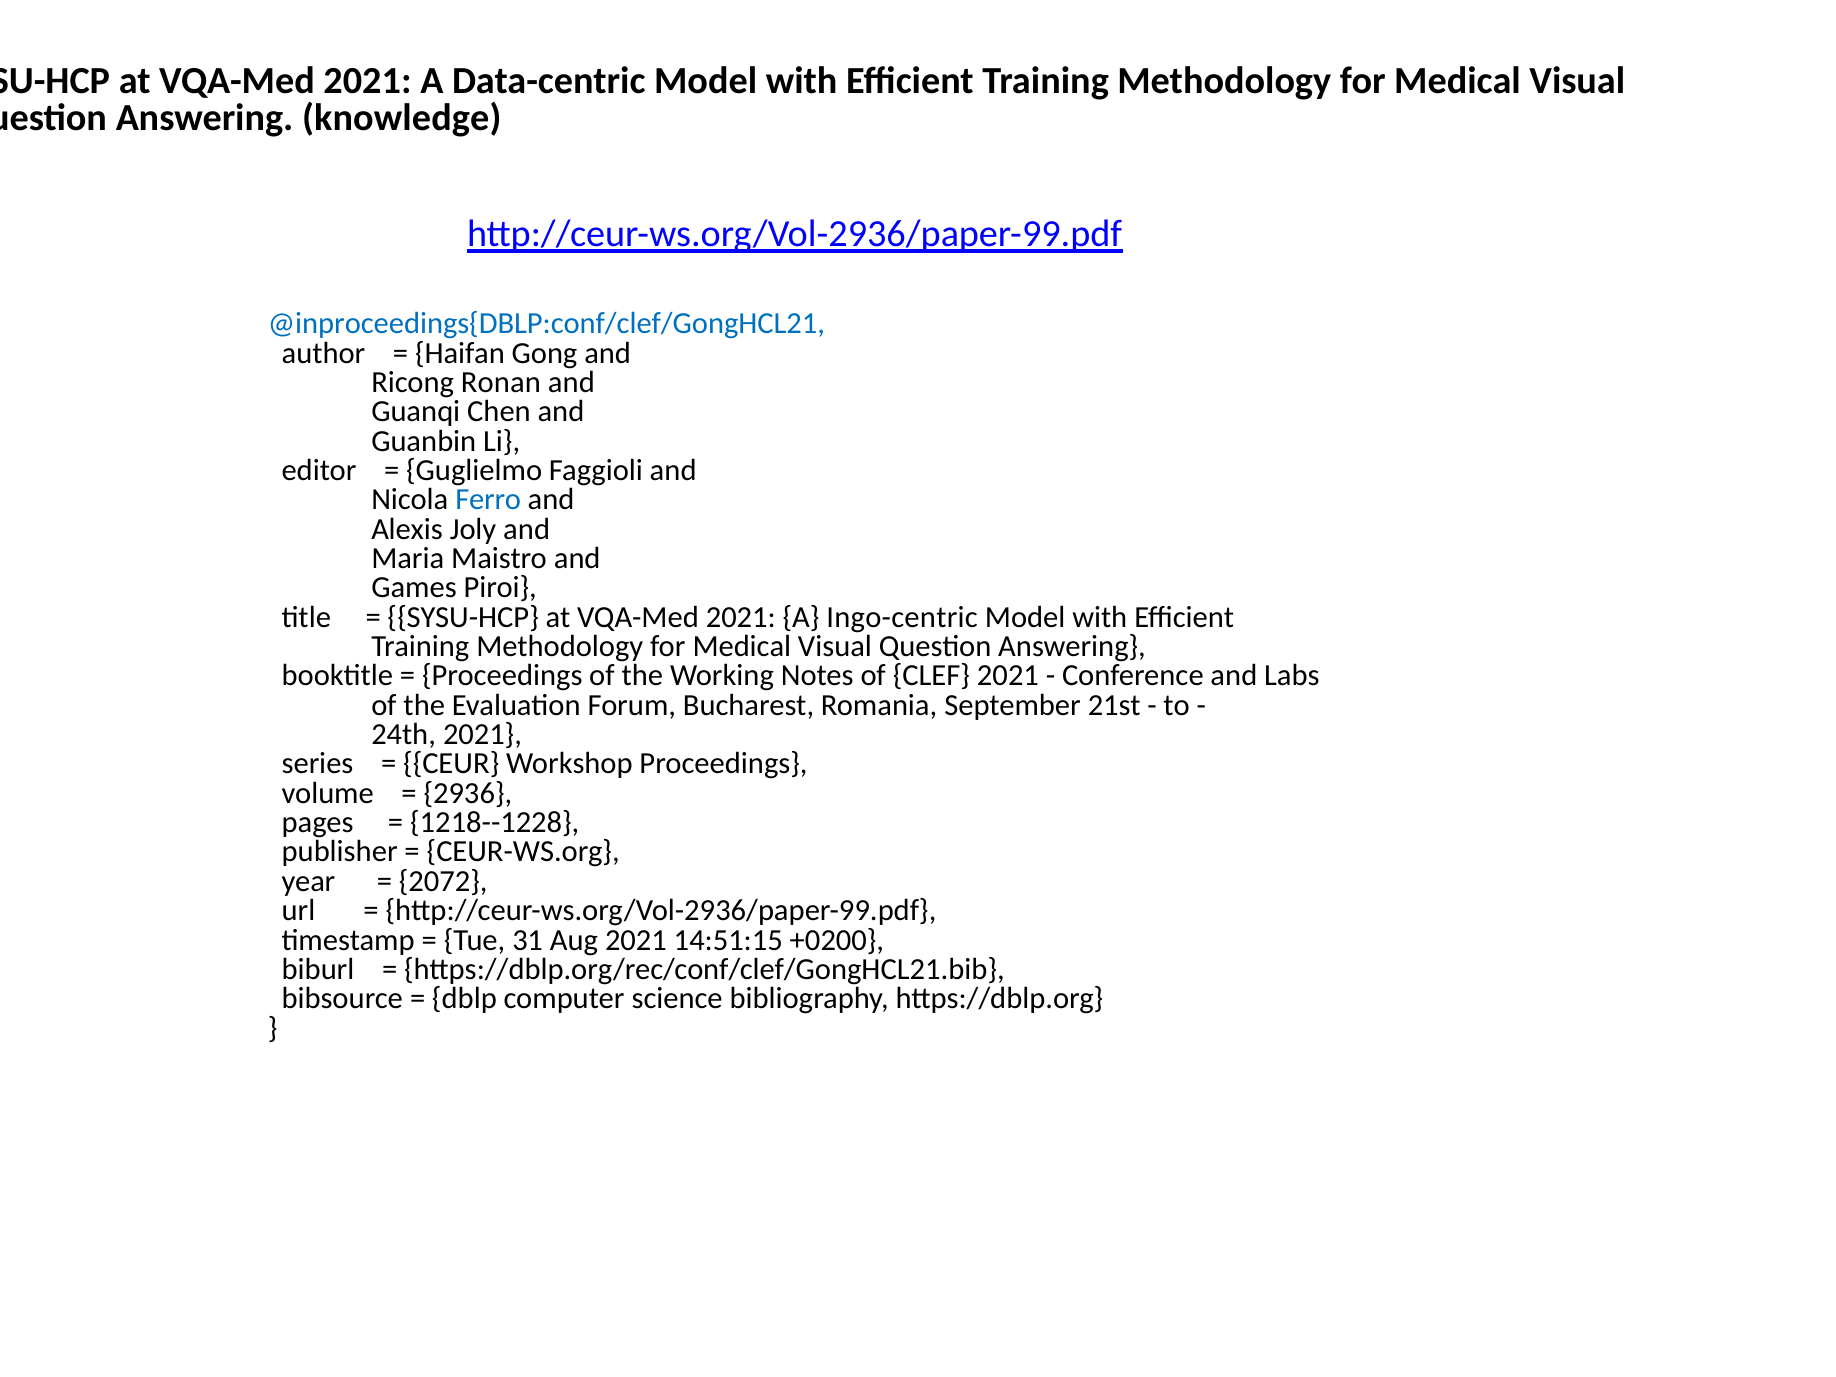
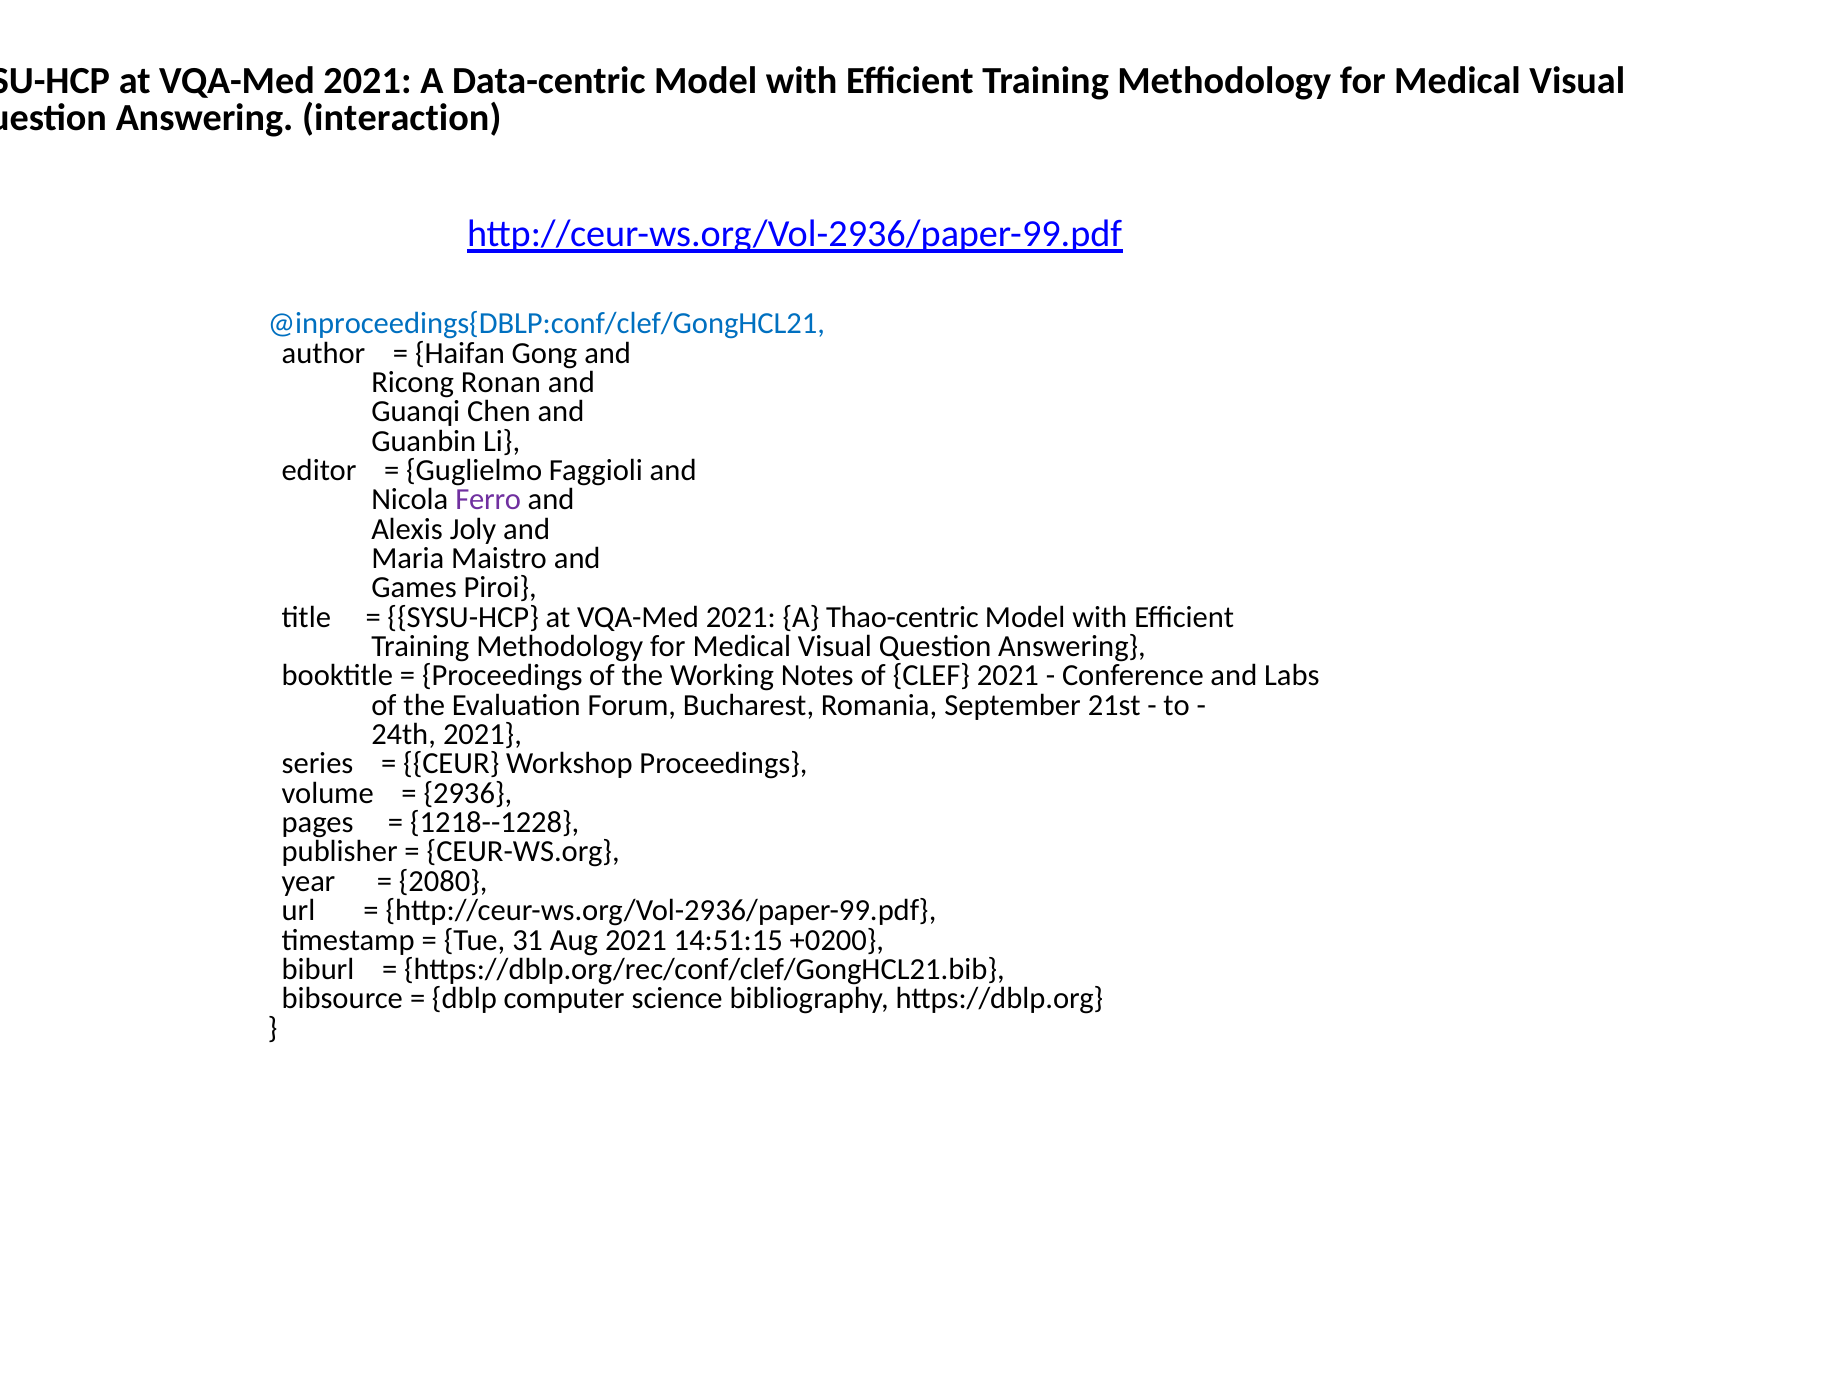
knowledge: knowledge -> interaction
Ferro colour: blue -> purple
Ingo-centric: Ingo-centric -> Thao-centric
2072: 2072 -> 2080
